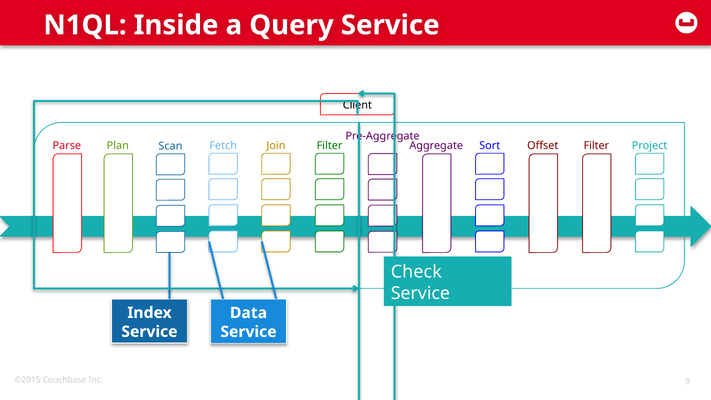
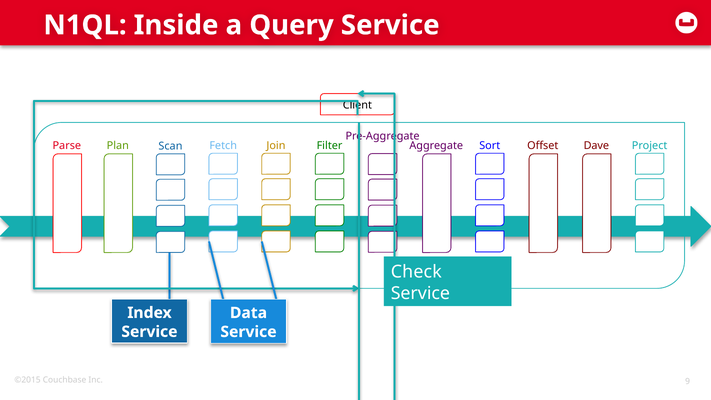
Offset Filter: Filter -> Dave
